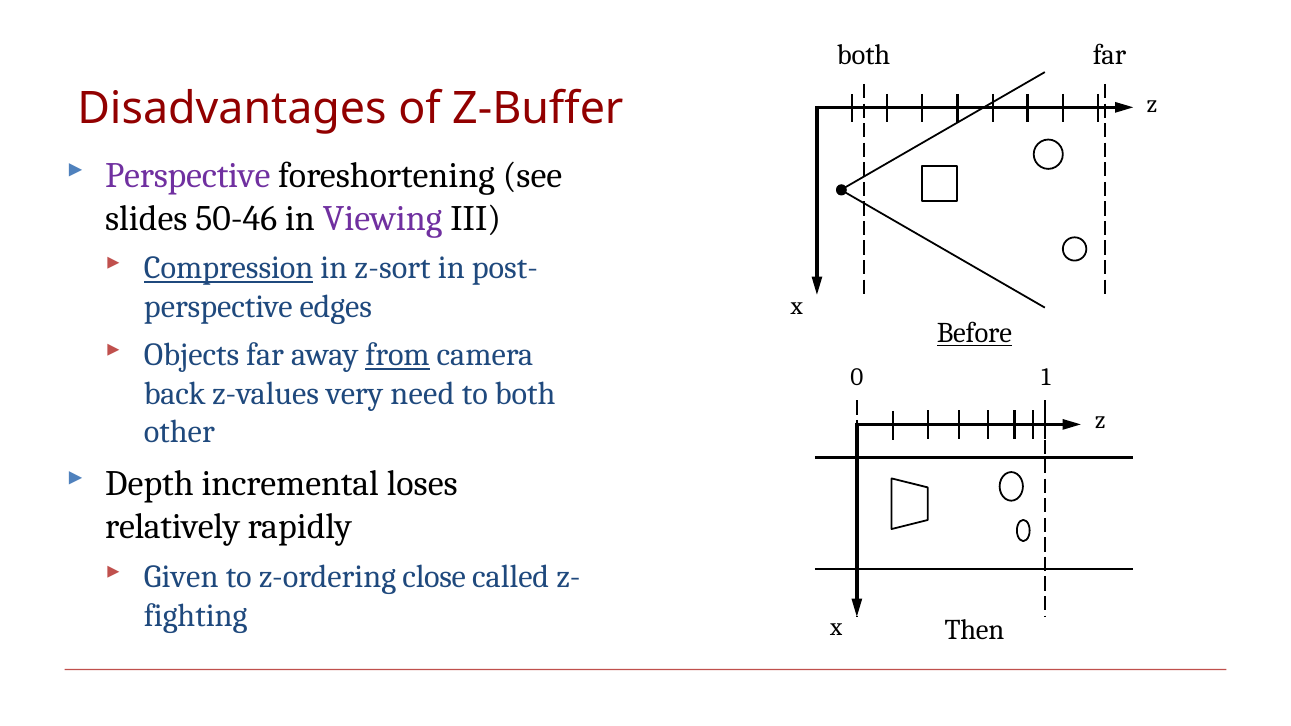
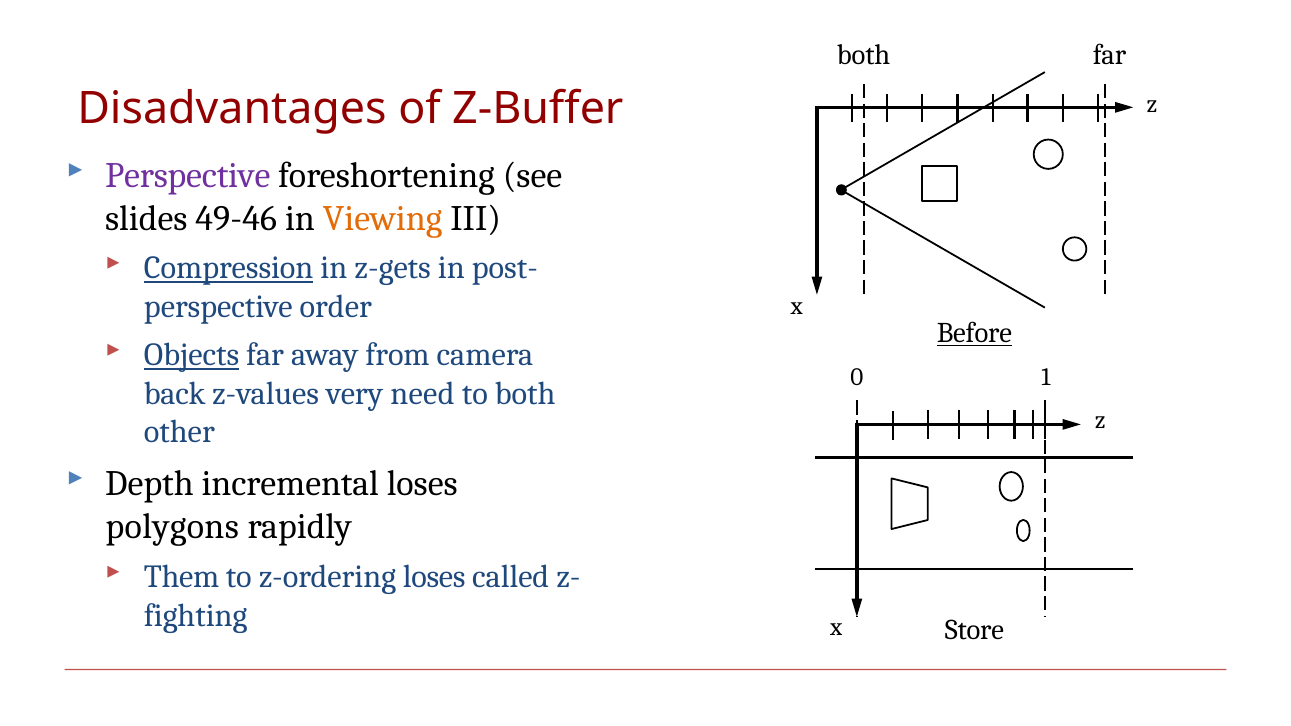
50-46: 50-46 -> 49-46
Viewing colour: purple -> orange
z-sort: z-sort -> z-gets
edges: edges -> order
Objects underline: none -> present
from underline: present -> none
relatively: relatively -> polygons
Given: Given -> Them
z-ordering close: close -> loses
Then: Then -> Store
